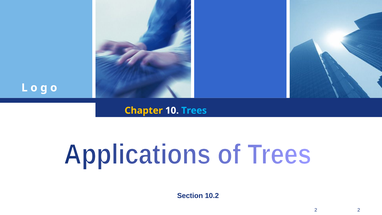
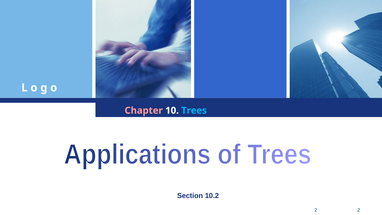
Chapter colour: yellow -> pink
